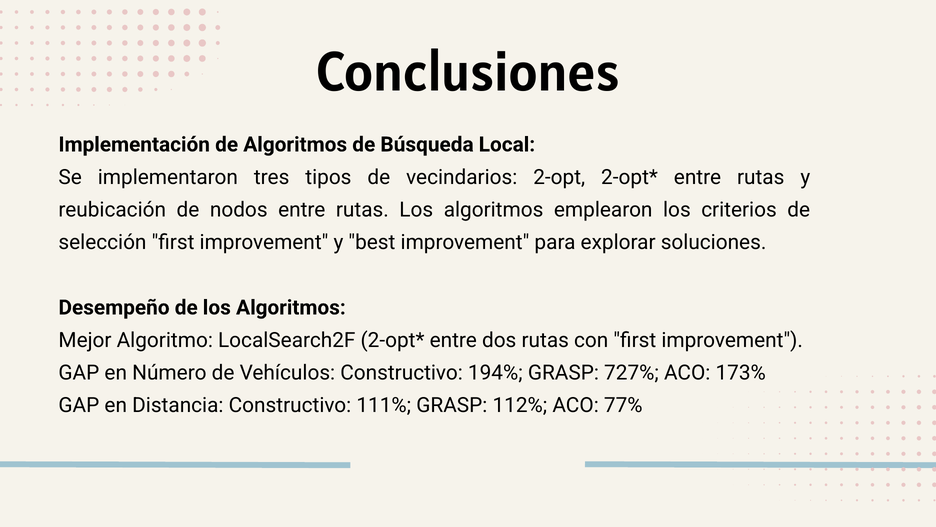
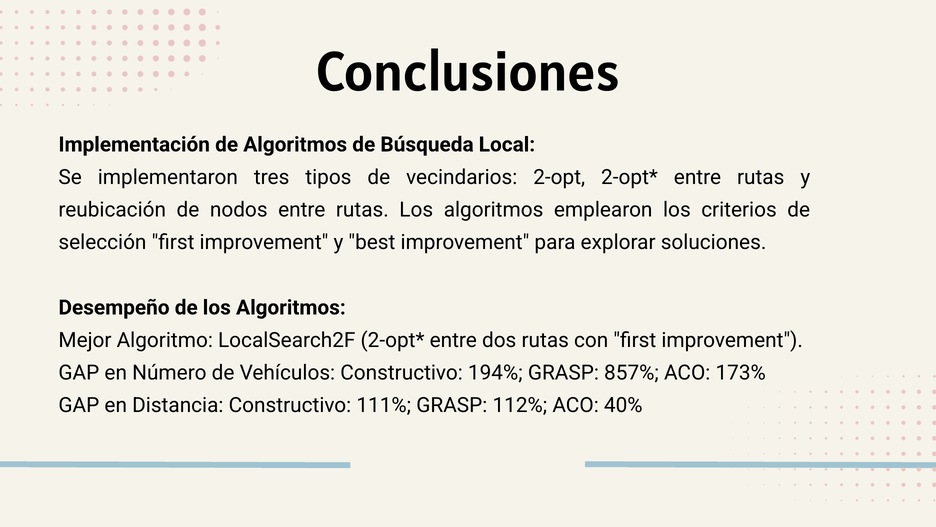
727%: 727% -> 857%
77%: 77% -> 40%
